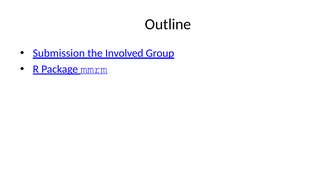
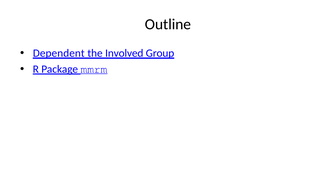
Submission: Submission -> Dependent
